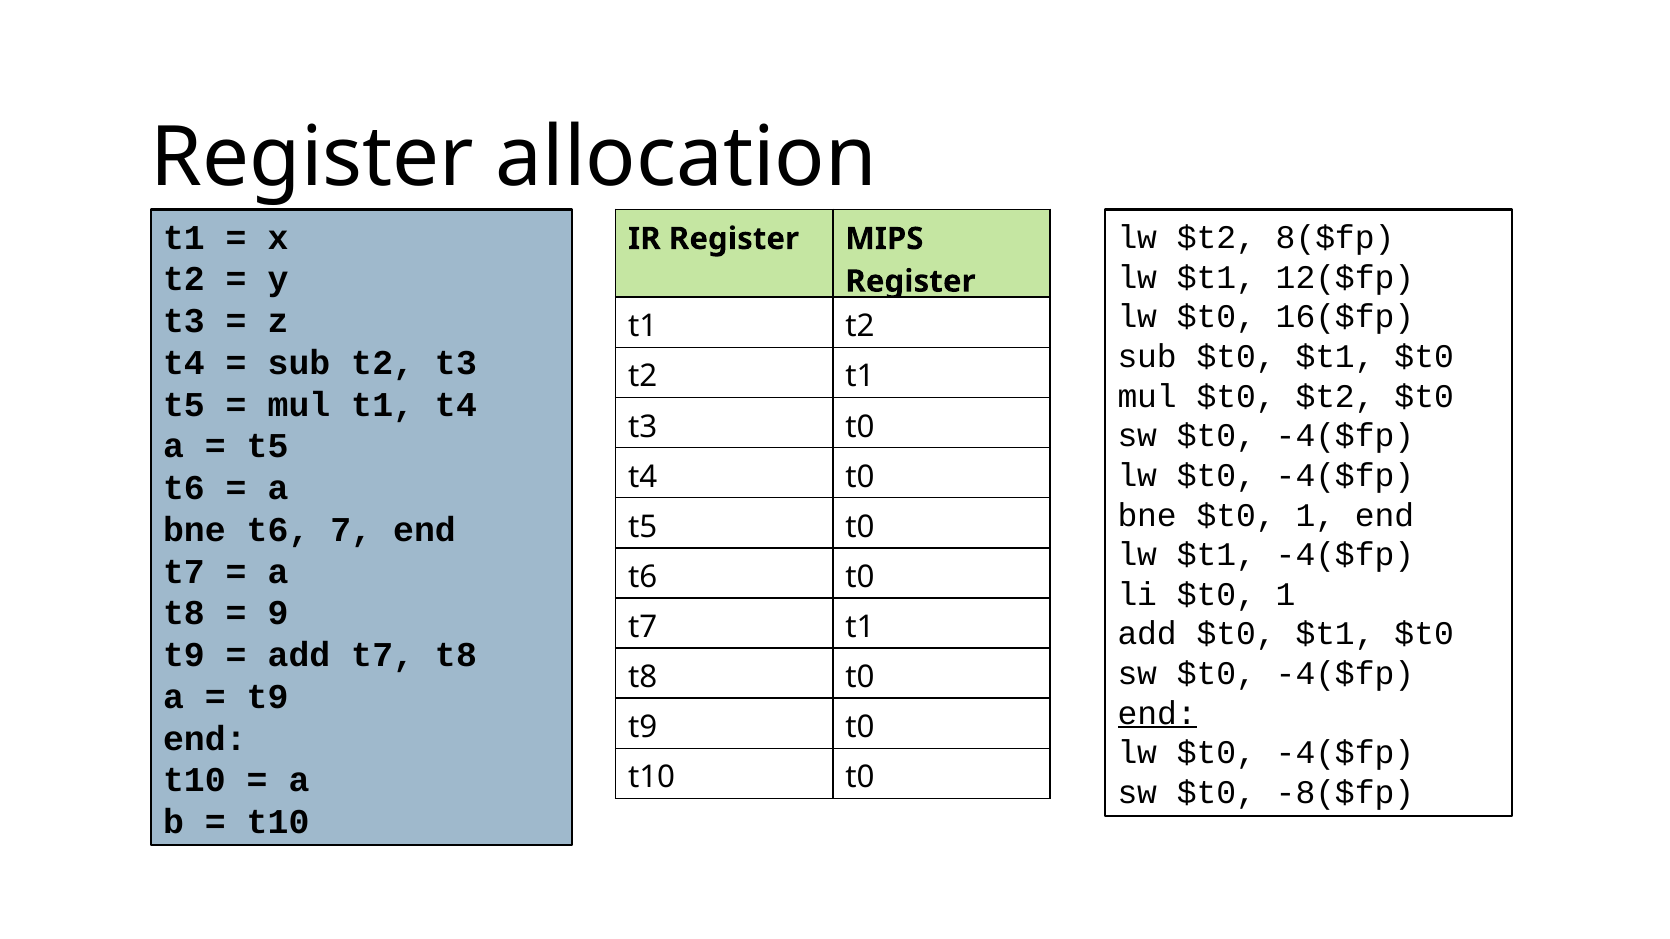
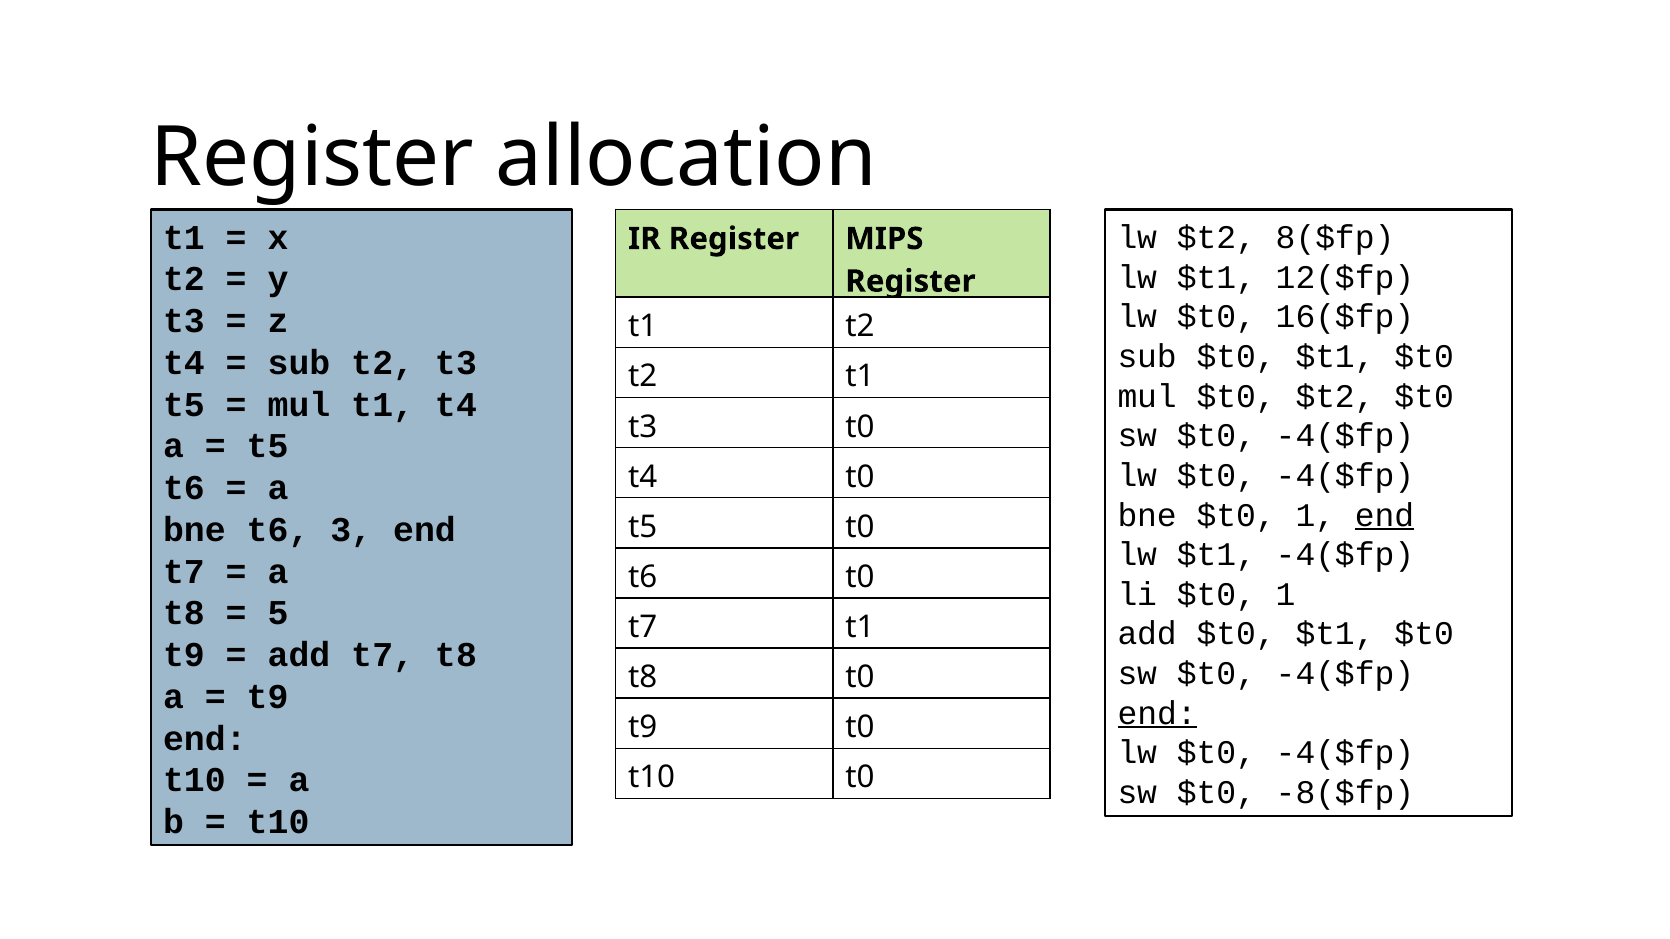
end at (1385, 515) underline: none -> present
7: 7 -> 3
9: 9 -> 5
